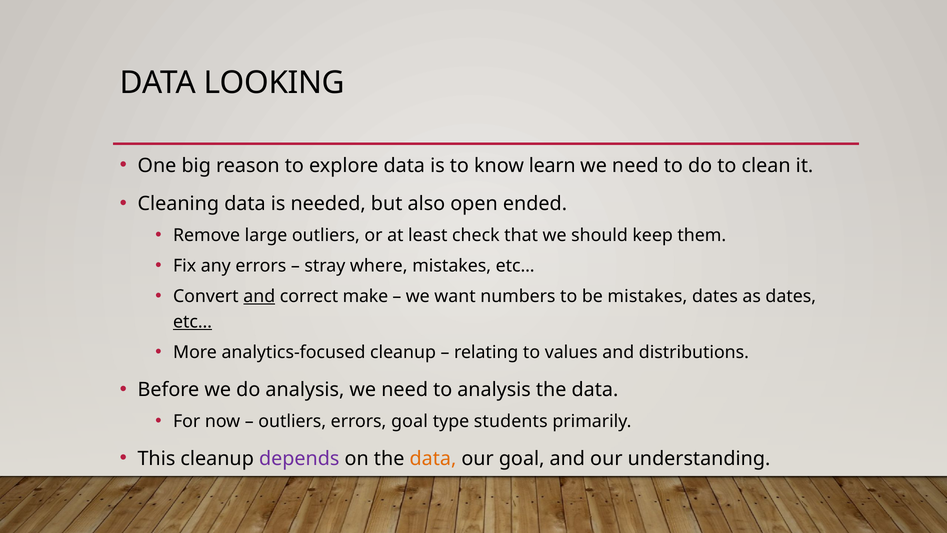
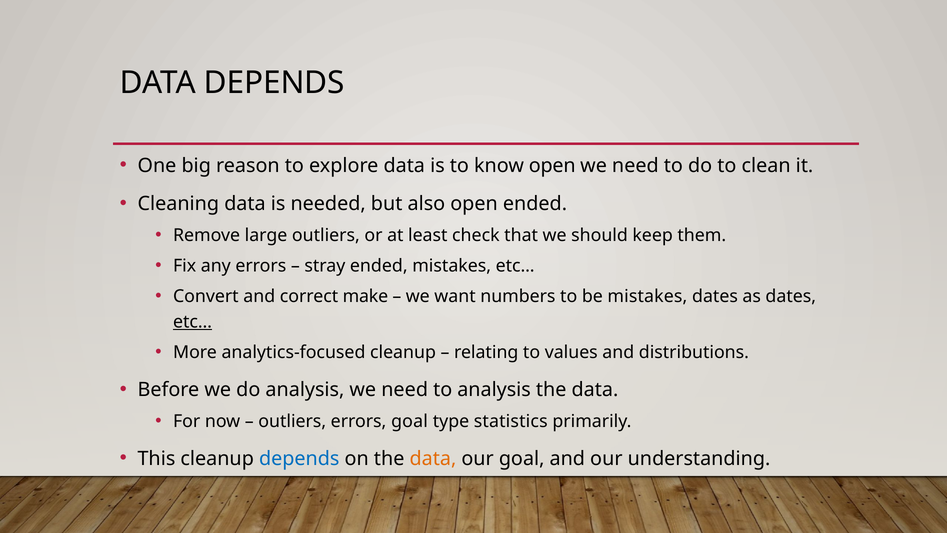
DATA LOOKING: LOOKING -> DEPENDS
know learn: learn -> open
stray where: where -> ended
and at (259, 296) underline: present -> none
students: students -> statistics
depends at (299, 458) colour: purple -> blue
